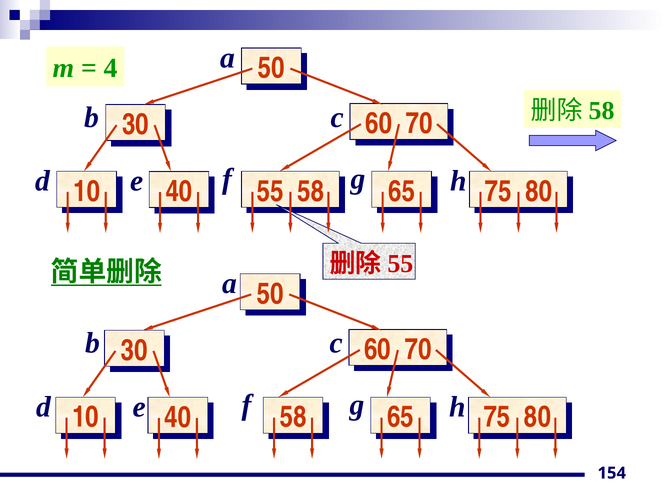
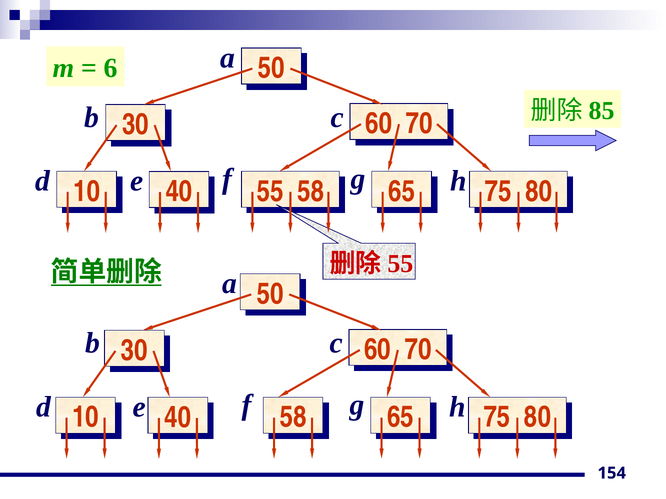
4: 4 -> 6
58 at (602, 111): 58 -> 85
